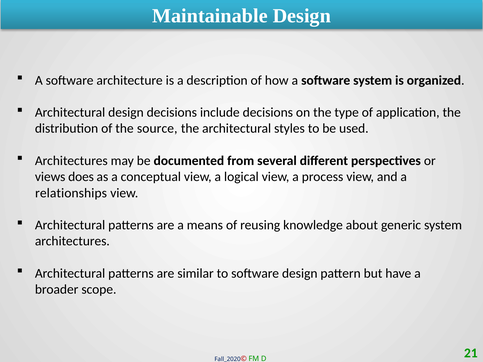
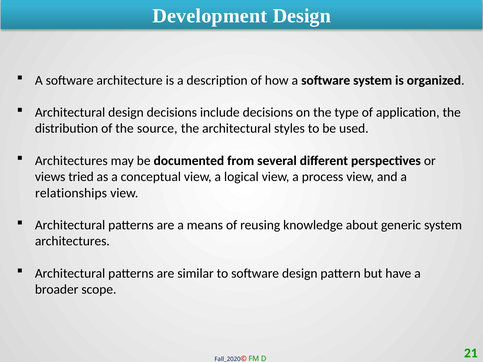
Maintainable: Maintainable -> Development
does: does -> tried
